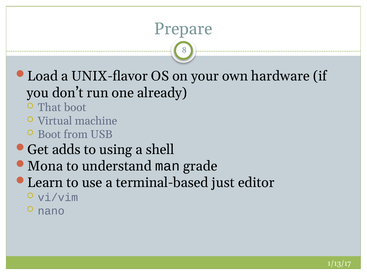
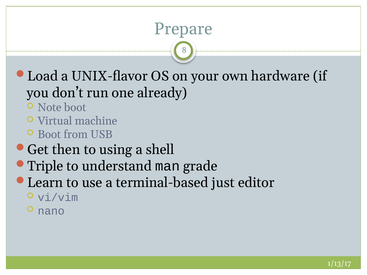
That: That -> Note
adds: adds -> then
Mona: Mona -> Triple
